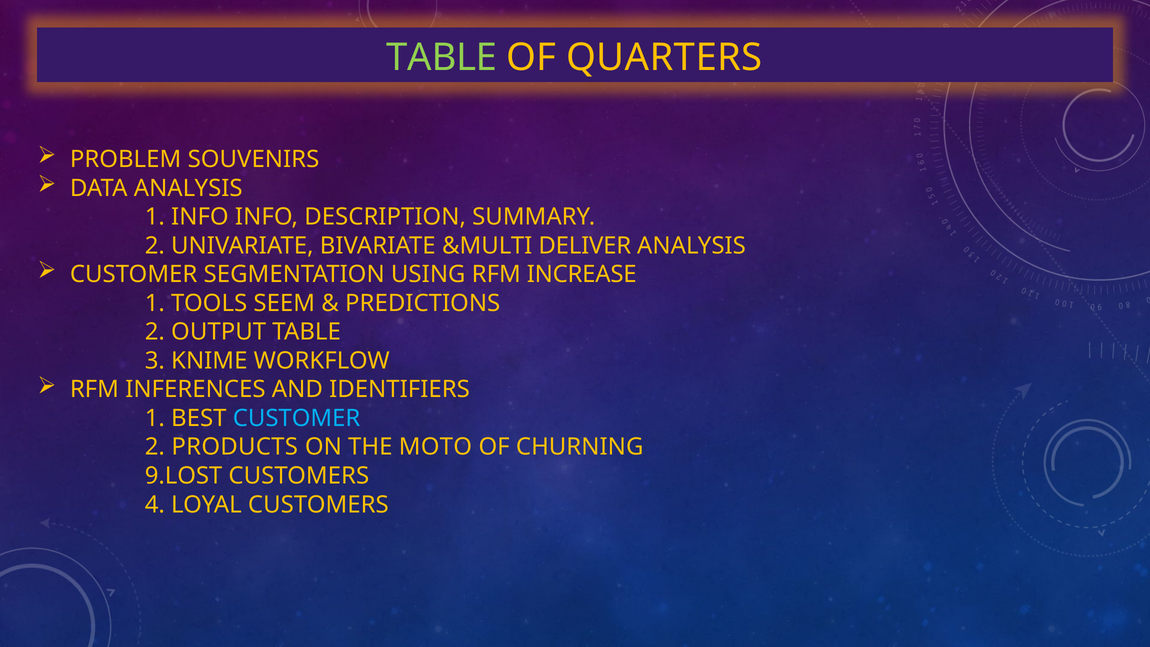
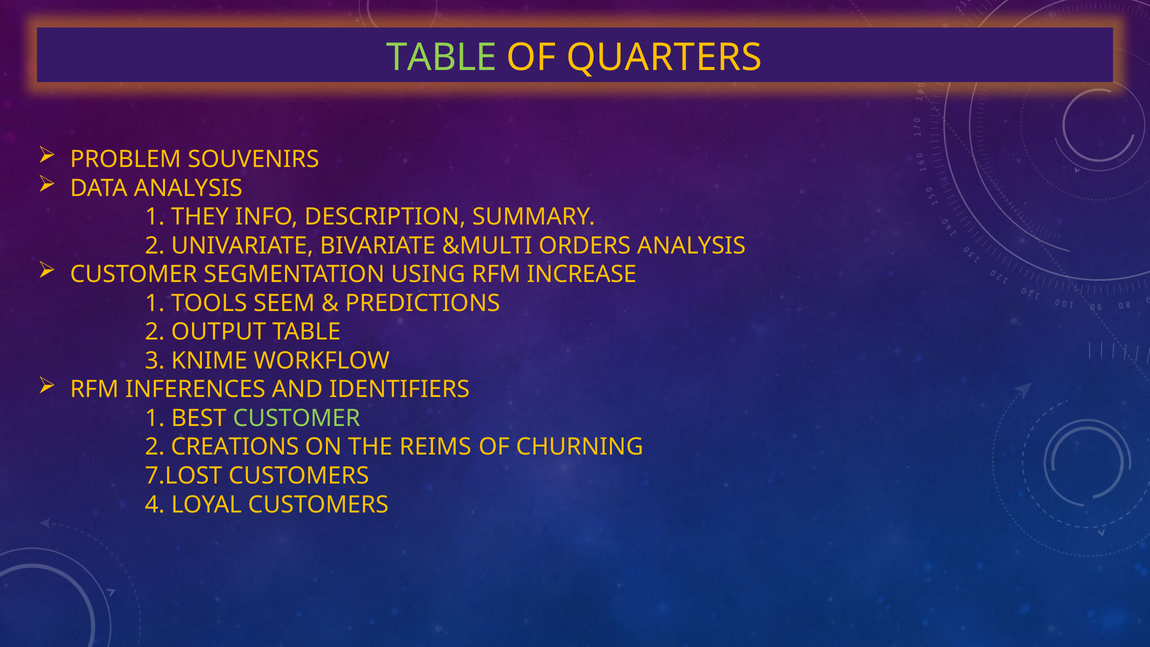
1 INFO: INFO -> THEY
DELIVER: DELIVER -> ORDERS
CUSTOMER at (297, 418) colour: light blue -> light green
PRODUCTS: PRODUCTS -> CREATIONS
MOTO: MOTO -> REIMS
9.LOST: 9.LOST -> 7.LOST
